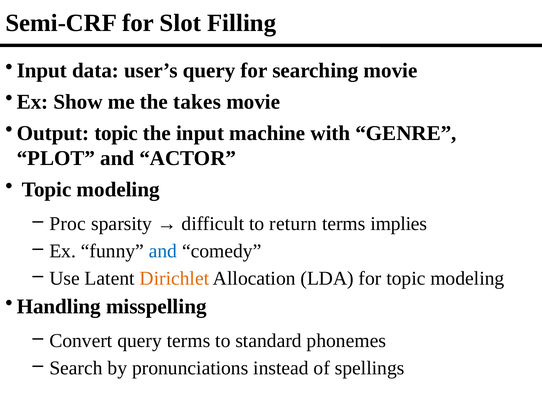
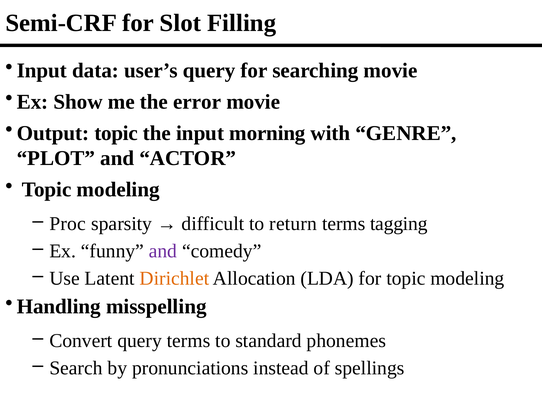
takes: takes -> error
machine: machine -> morning
implies: implies -> tagging
and at (163, 251) colour: blue -> purple
